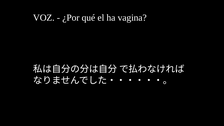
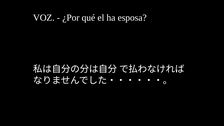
vagina: vagina -> esposa
